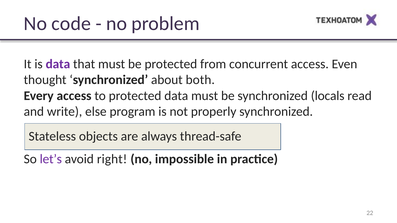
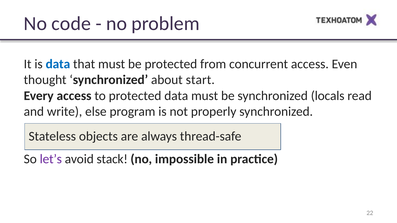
data at (58, 64) colour: purple -> blue
both: both -> start
right: right -> stack
